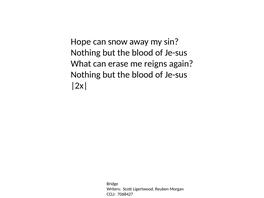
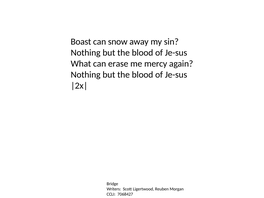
Hope: Hope -> Boast
reigns: reigns -> mercy
